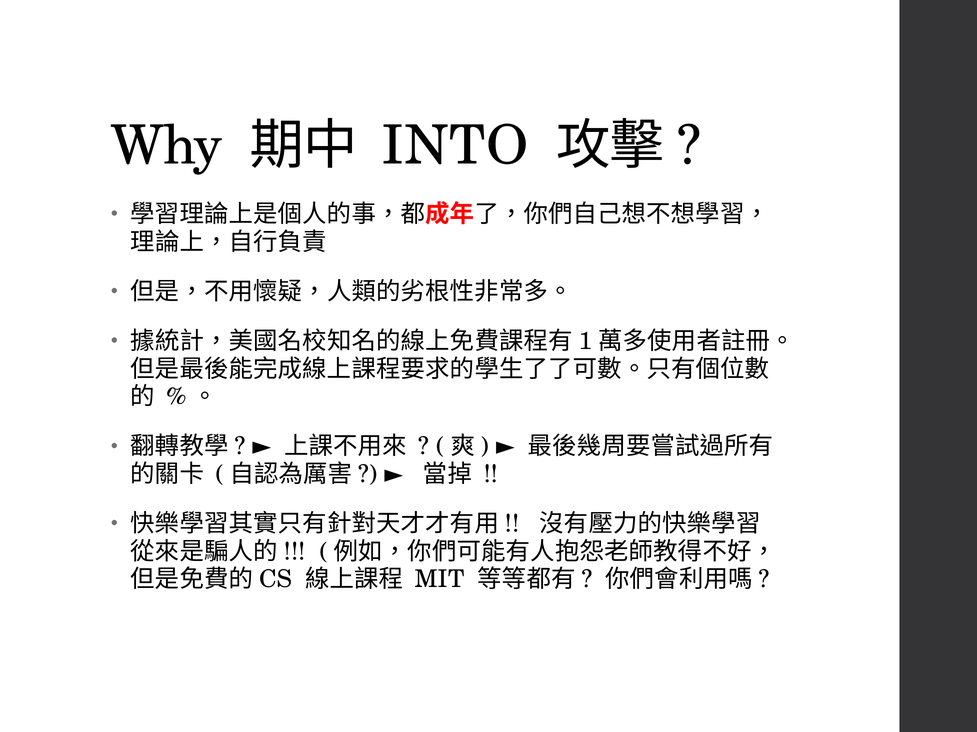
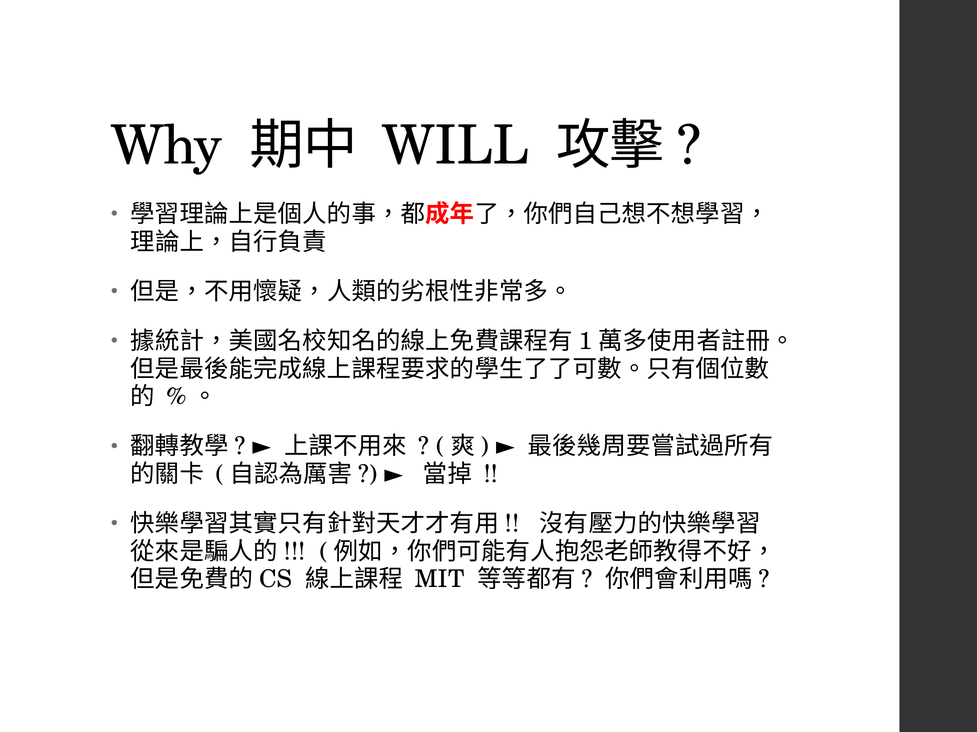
INTO: INTO -> WILL
